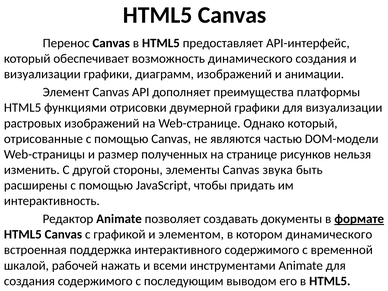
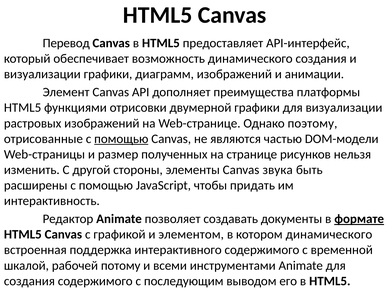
Перенос: Перенос -> Перевод
Однако который: который -> поэтому
помощью at (121, 139) underline: none -> present
нажать: нажать -> потому
